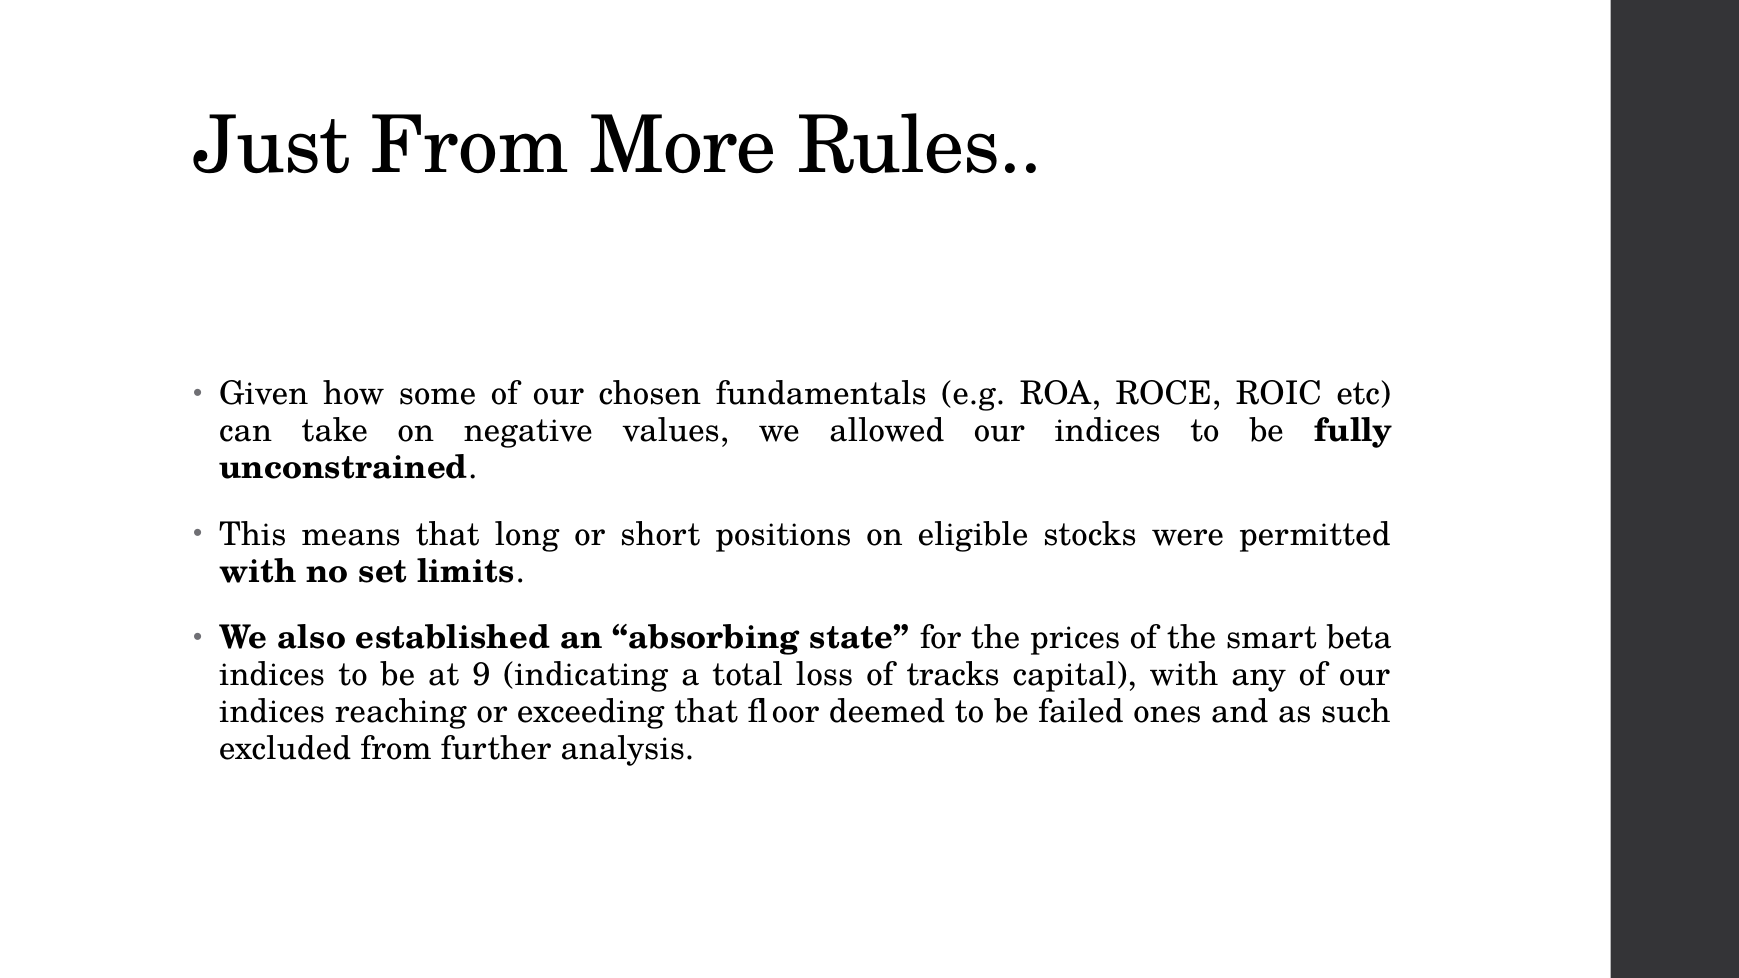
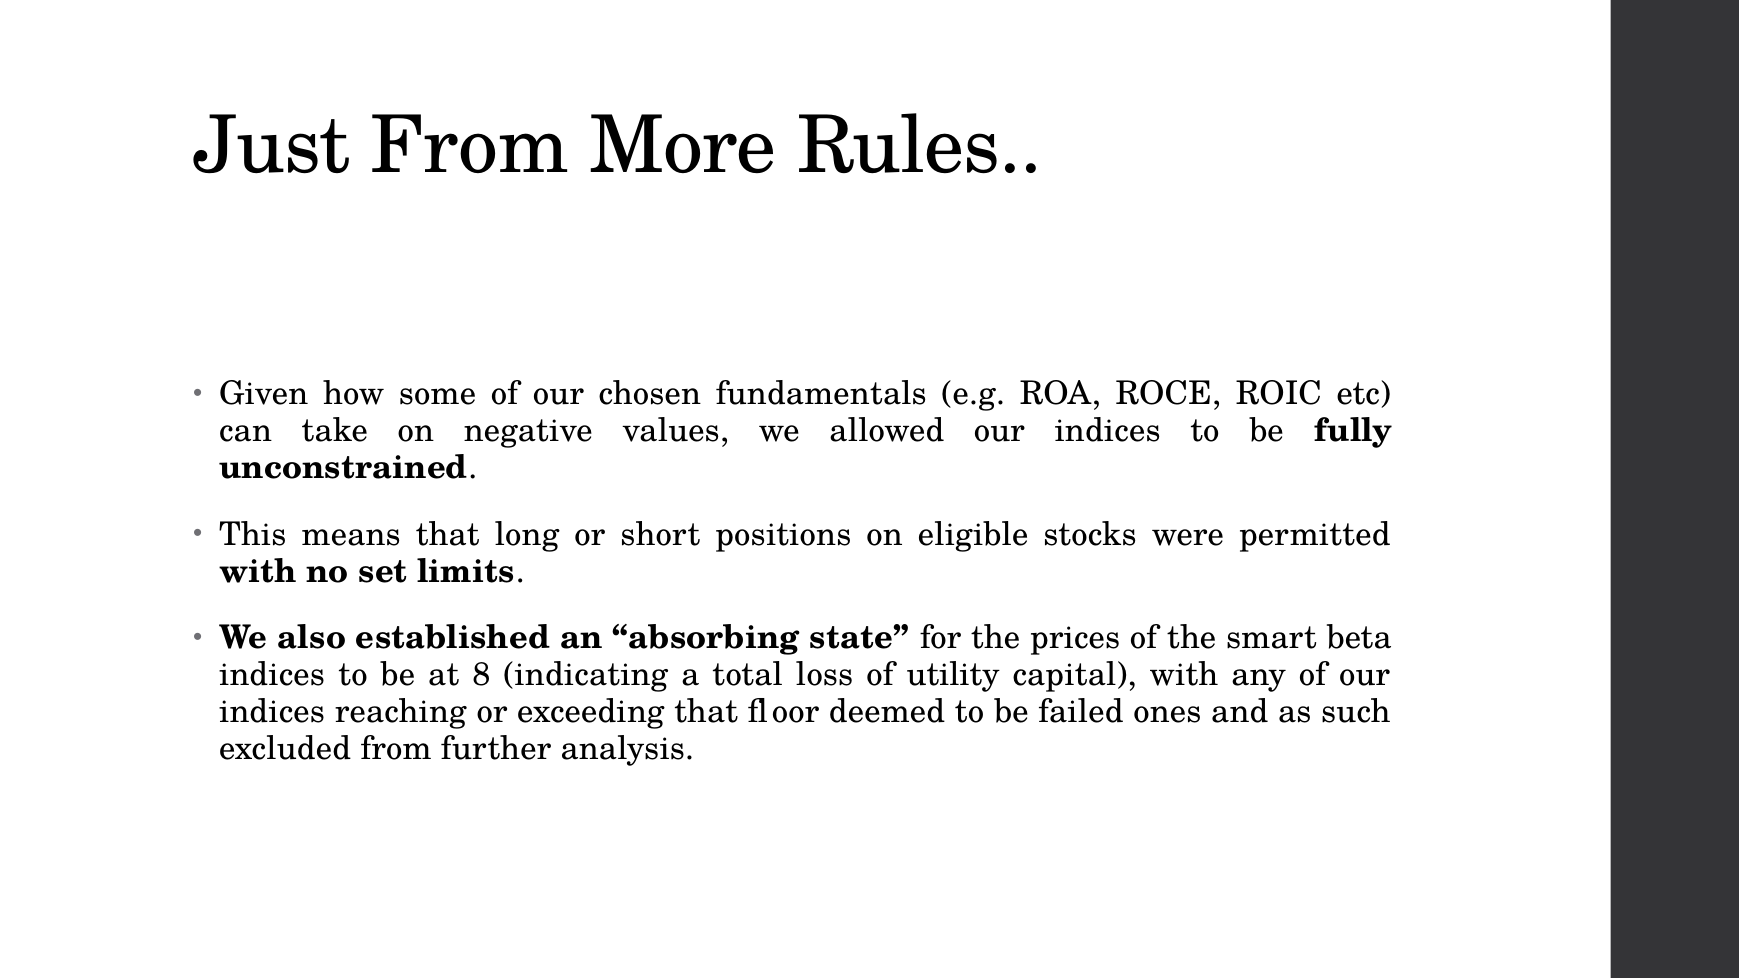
9: 9 -> 8
tracks: tracks -> utility
